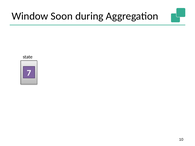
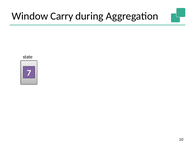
Soon: Soon -> Carry
